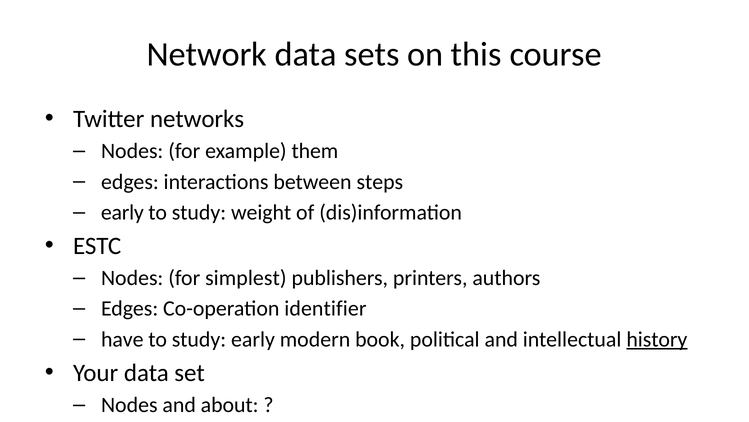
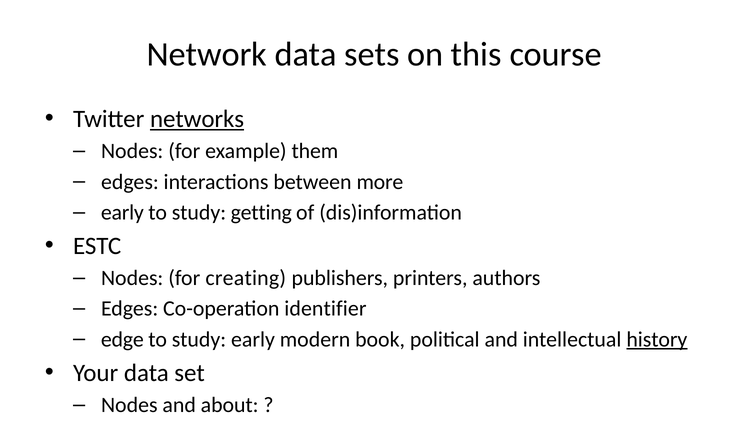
networks underline: none -> present
steps: steps -> more
weight: weight -> getting
simplest: simplest -> creating
have: have -> edge
